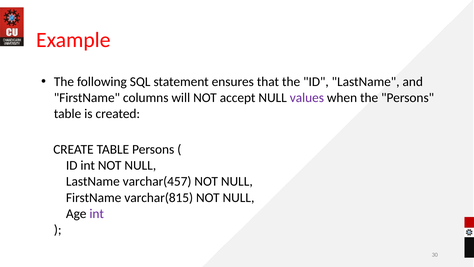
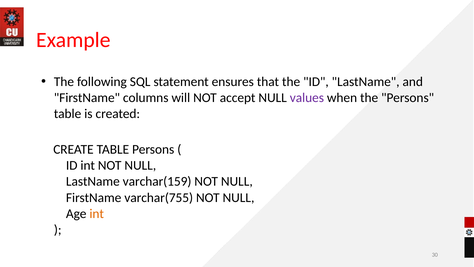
varchar(457: varchar(457 -> varchar(159
varchar(815: varchar(815 -> varchar(755
int at (97, 213) colour: purple -> orange
